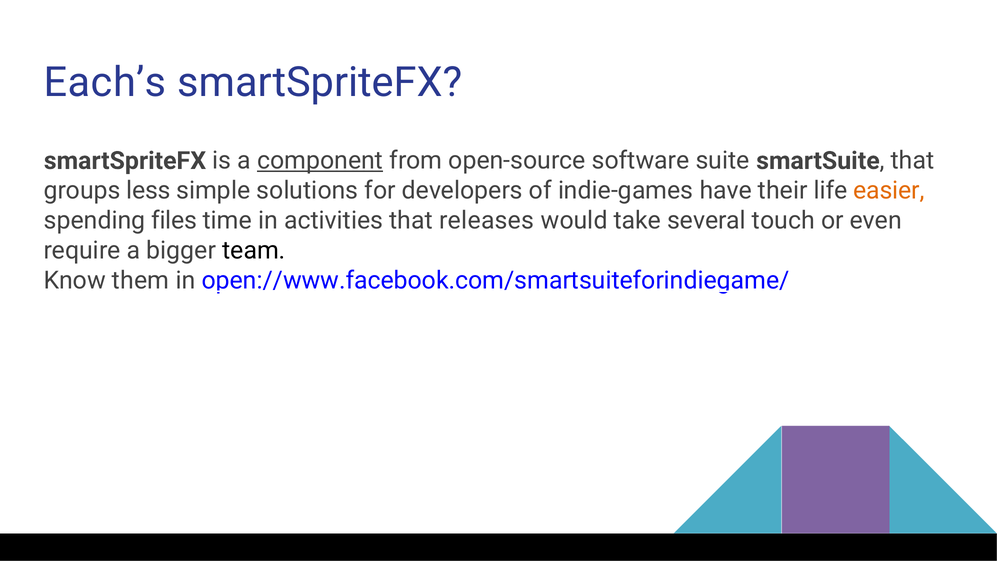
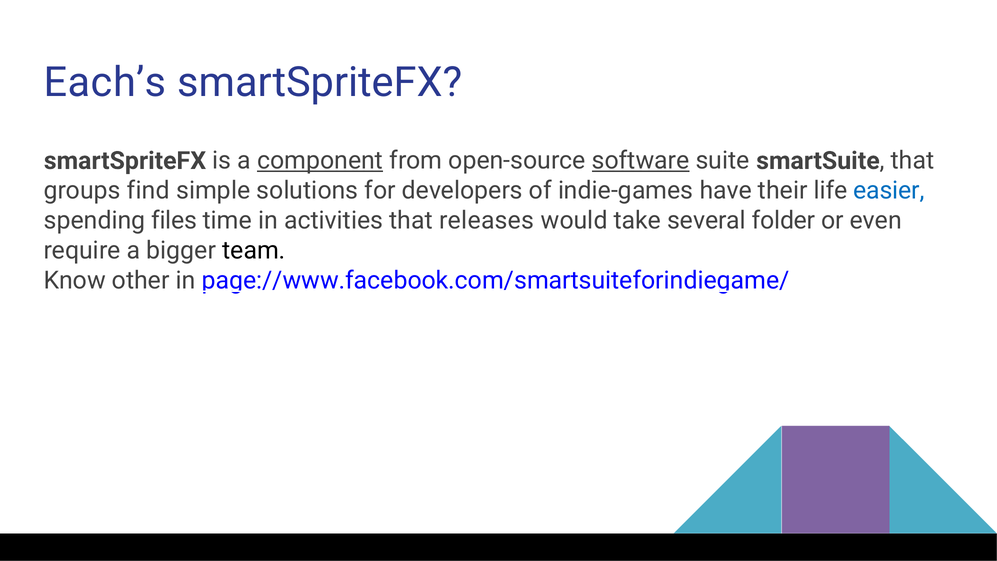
software underline: none -> present
less: less -> find
easier colour: orange -> blue
touch: touch -> folder
them: them -> other
open://www.facebook.com/smartsuiteforindiegame/: open://www.facebook.com/smartsuiteforindiegame/ -> page://www.facebook.com/smartsuiteforindiegame/
